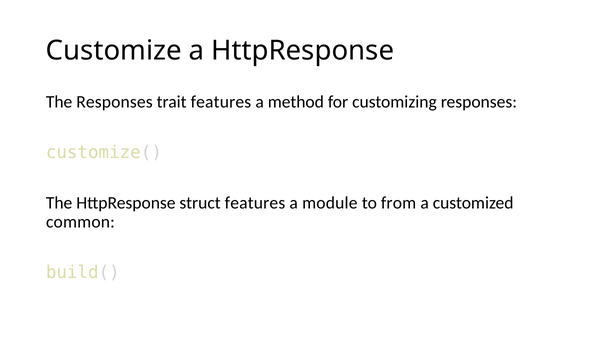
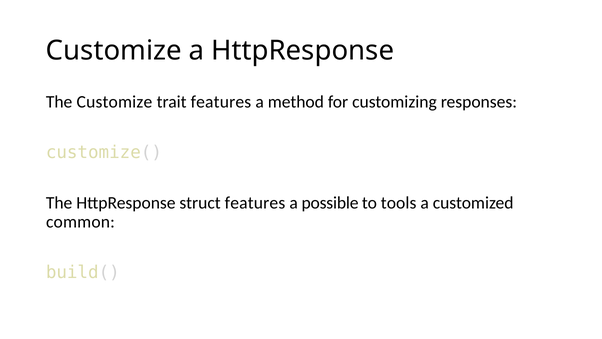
The Responses: Responses -> Customize
module: module -> possible
from: from -> tools
